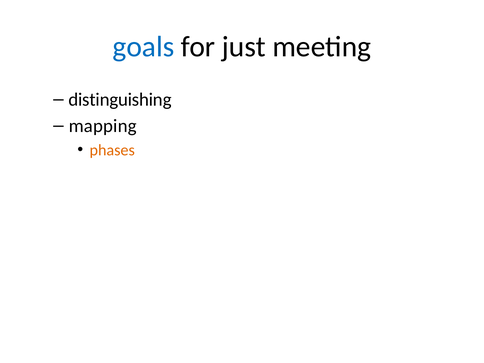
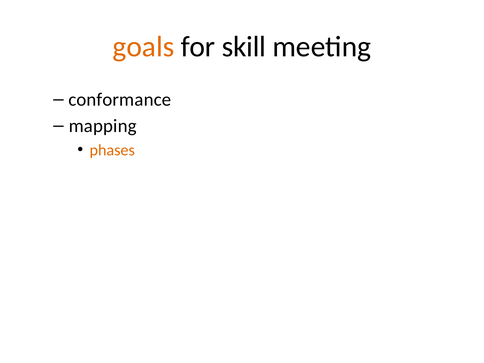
goals colour: blue -> orange
just: just -> skill
distinguishing: distinguishing -> conformance
